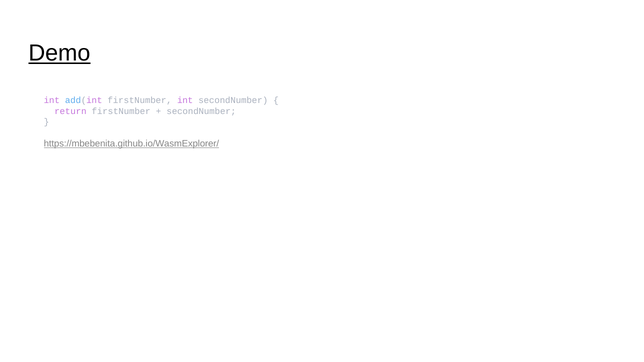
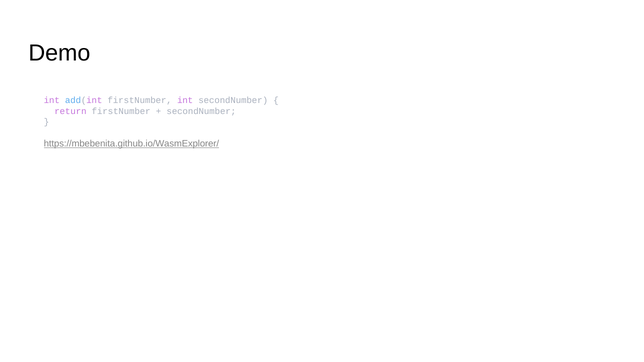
Demo underline: present -> none
